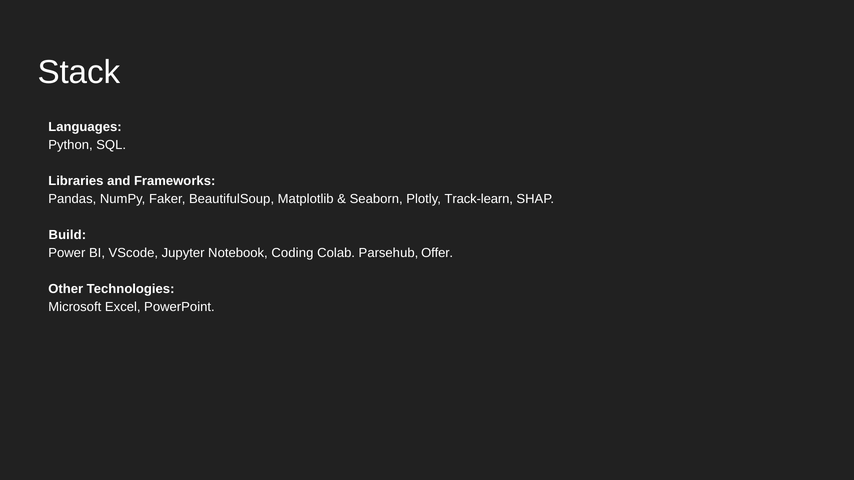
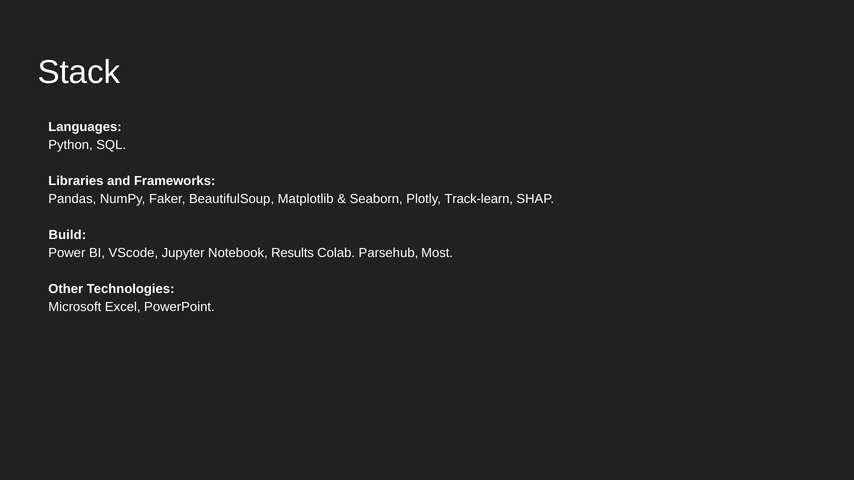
Coding: Coding -> Results
Offer: Offer -> Most
